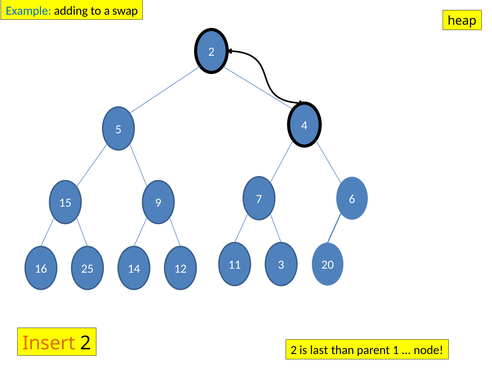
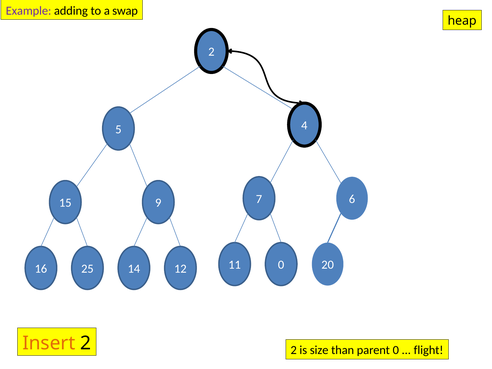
Example colour: blue -> purple
11 3: 3 -> 0
last: last -> size
parent 1: 1 -> 0
node: node -> flight
